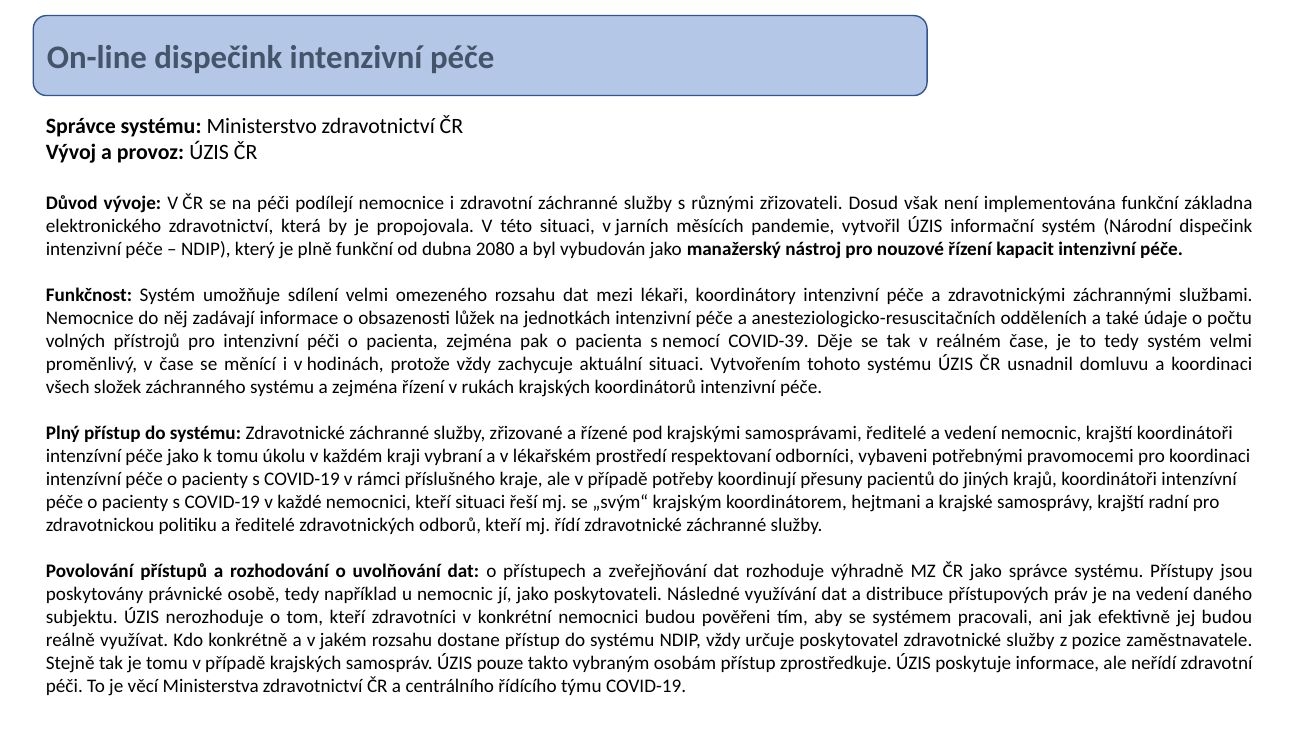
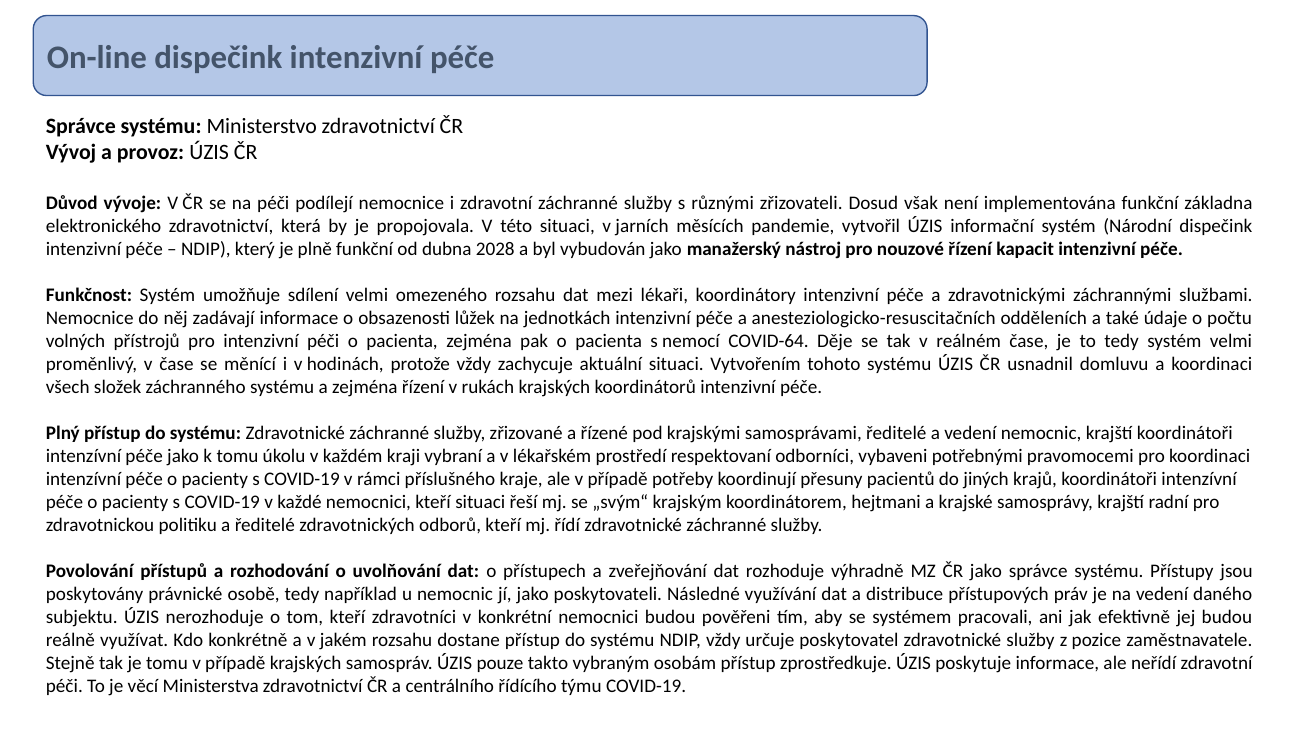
2080: 2080 -> 2028
COVID-39: COVID-39 -> COVID-64
